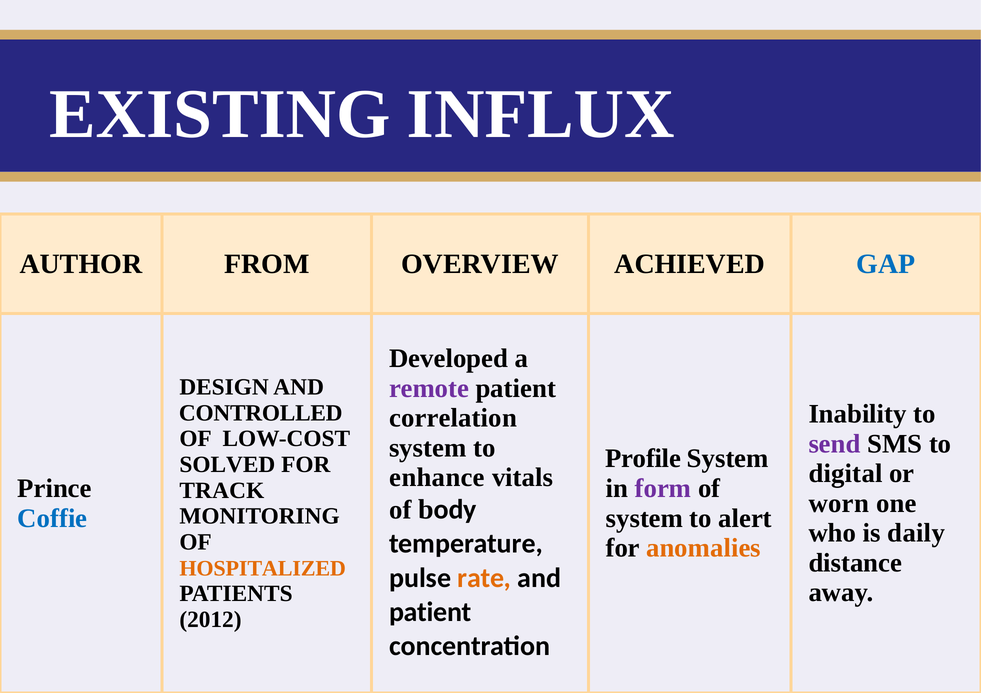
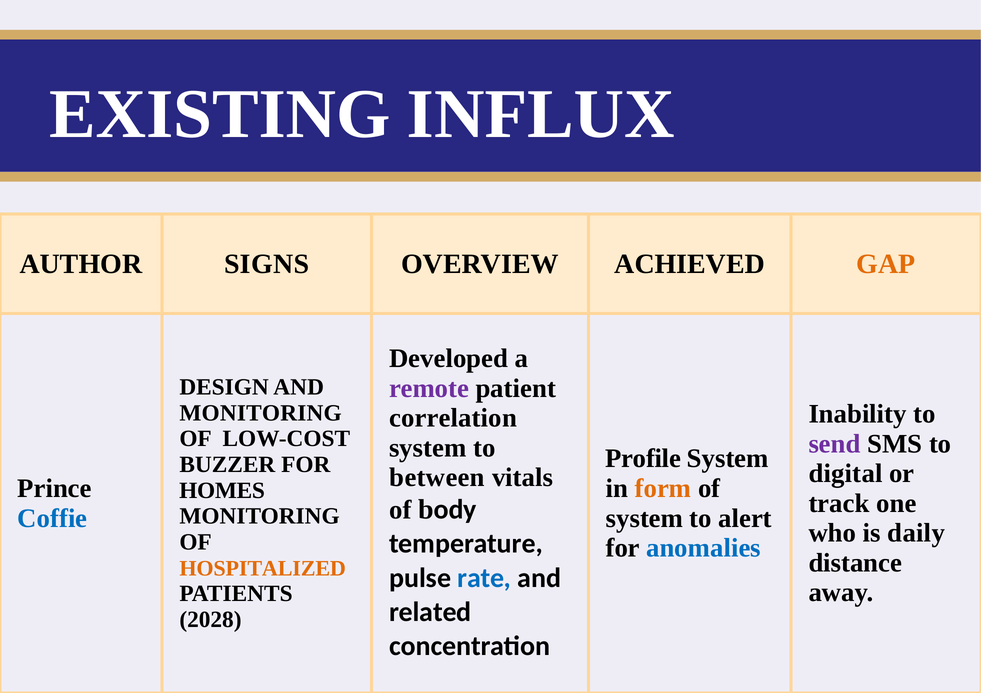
FROM: FROM -> SIGNS
GAP colour: blue -> orange
CONTROLLED at (261, 413): CONTROLLED -> MONITORING
SOLVED: SOLVED -> BUZZER
enhance: enhance -> between
form colour: purple -> orange
TRACK: TRACK -> HOMES
worn: worn -> track
anomalies colour: orange -> blue
rate colour: orange -> blue
patient at (430, 613): patient -> related
2012: 2012 -> 2028
